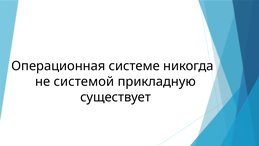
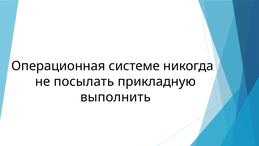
системой: системой -> посылать
существует: существует -> выполнить
